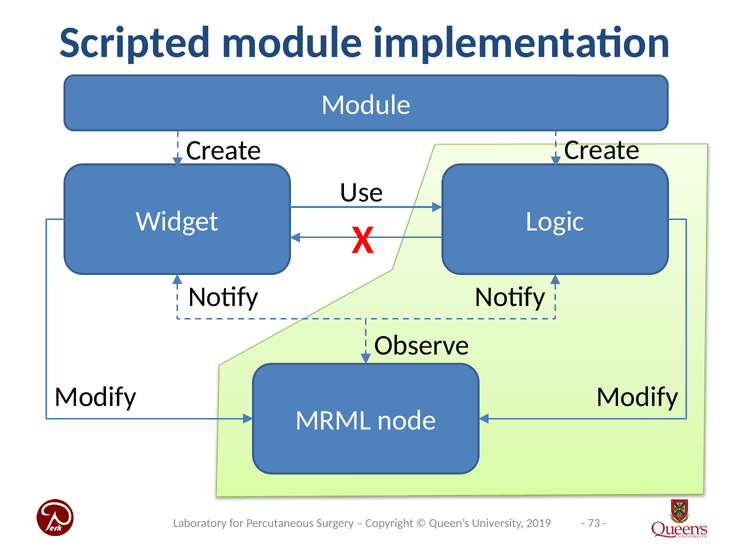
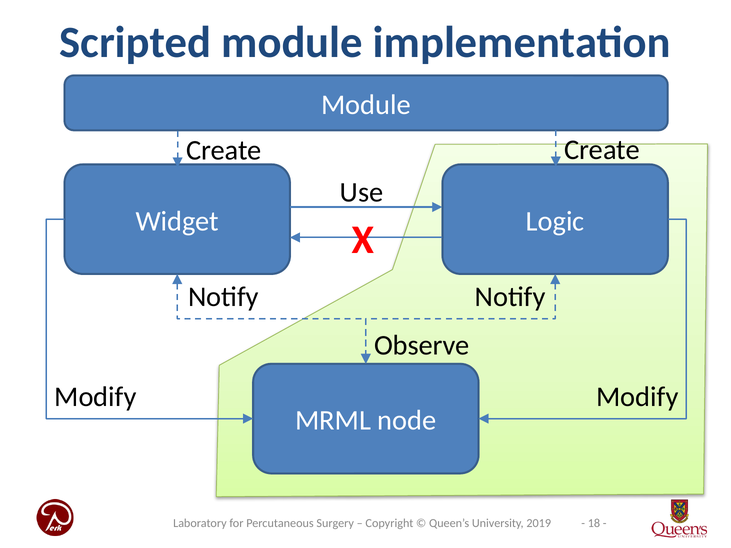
73: 73 -> 18
